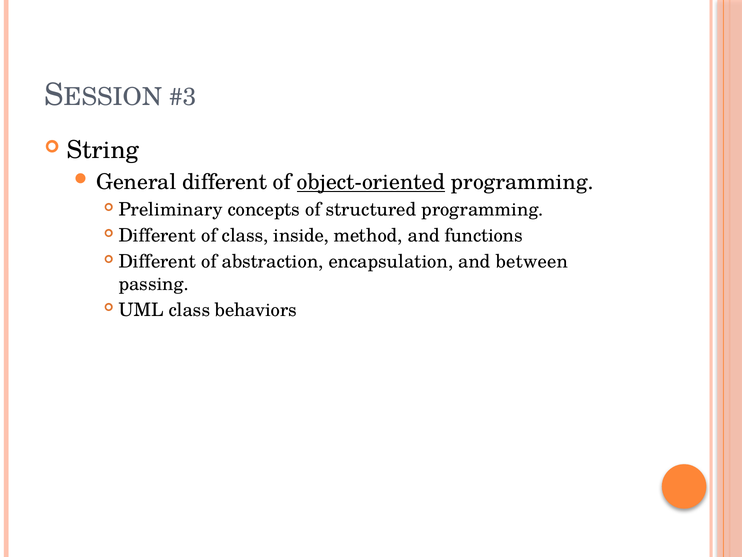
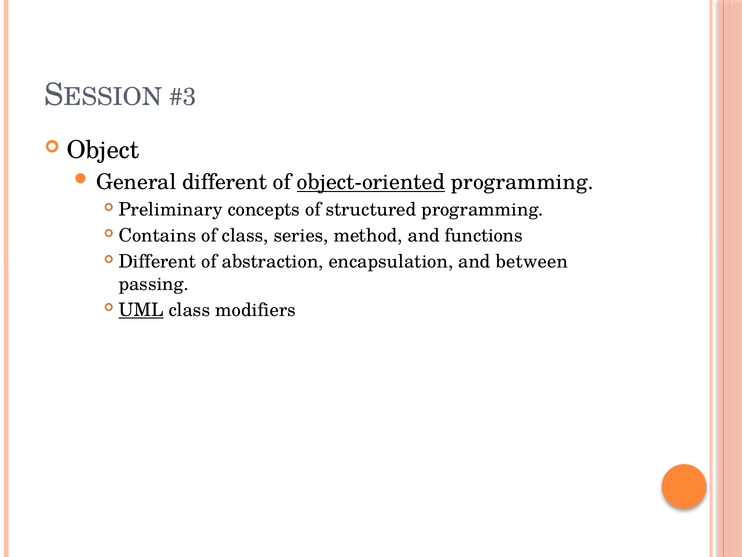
String: String -> Object
Different at (157, 236): Different -> Contains
inside: inside -> series
UML underline: none -> present
behaviors: behaviors -> modifiers
